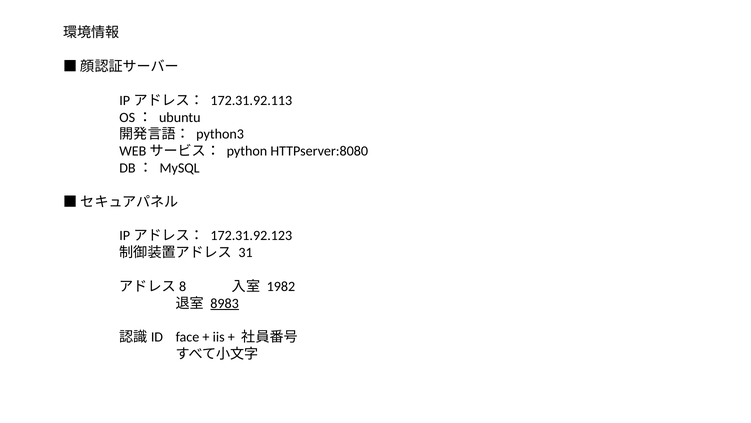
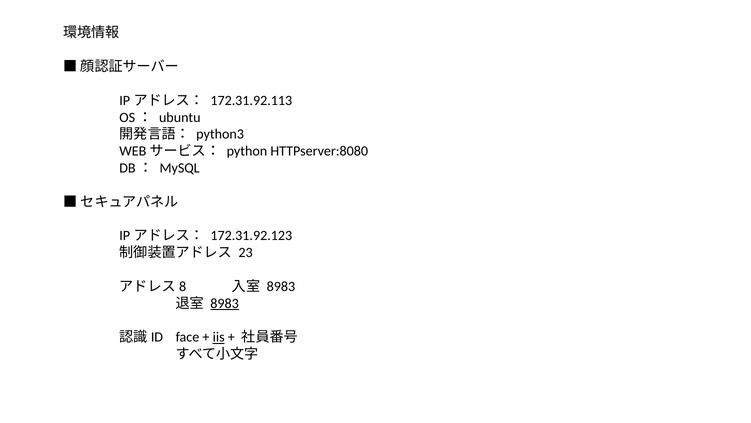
31: 31 -> 23
1982 at (281, 286): 1982 -> 8983
iis underline: none -> present
